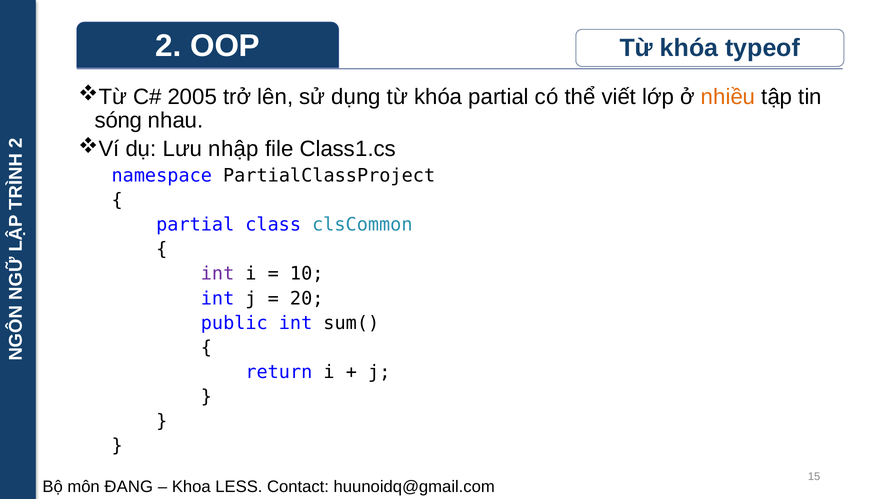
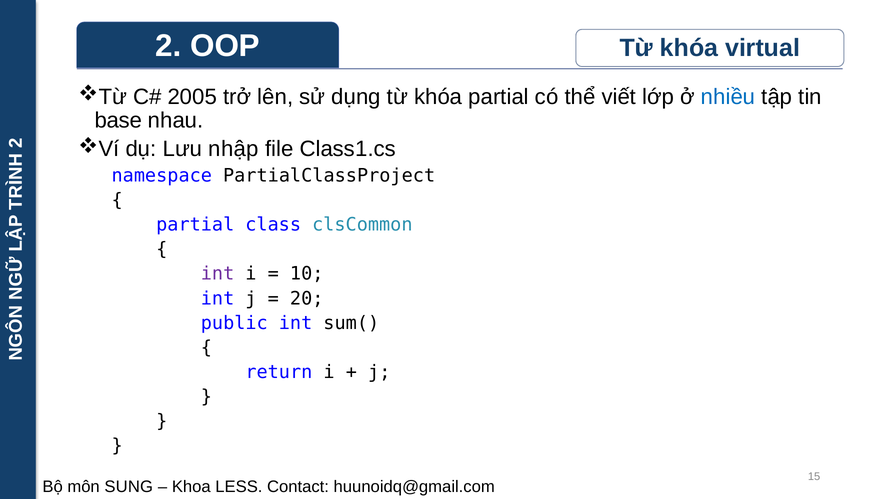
typeof: typeof -> virtual
nhiều colour: orange -> blue
sóng: sóng -> base
ĐANG: ĐANG -> SUNG
